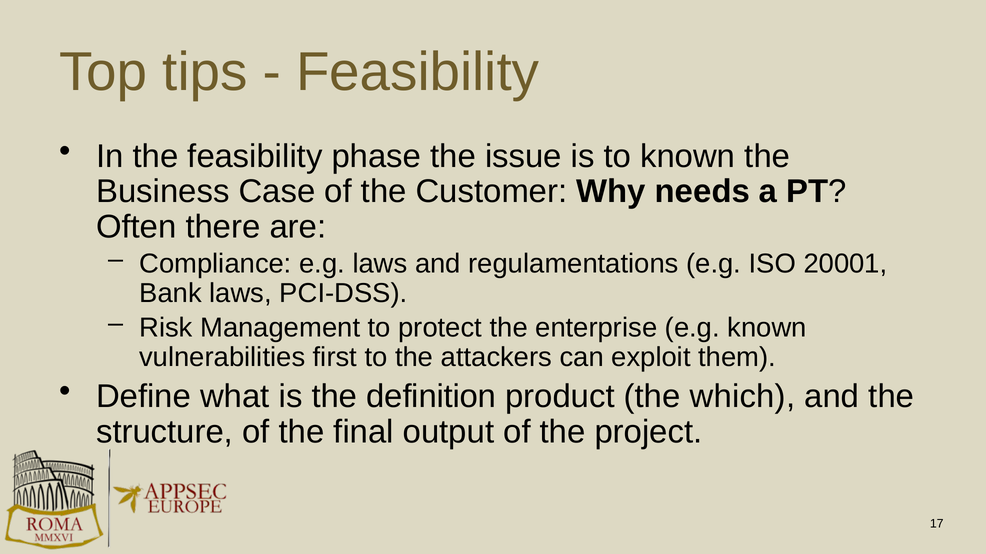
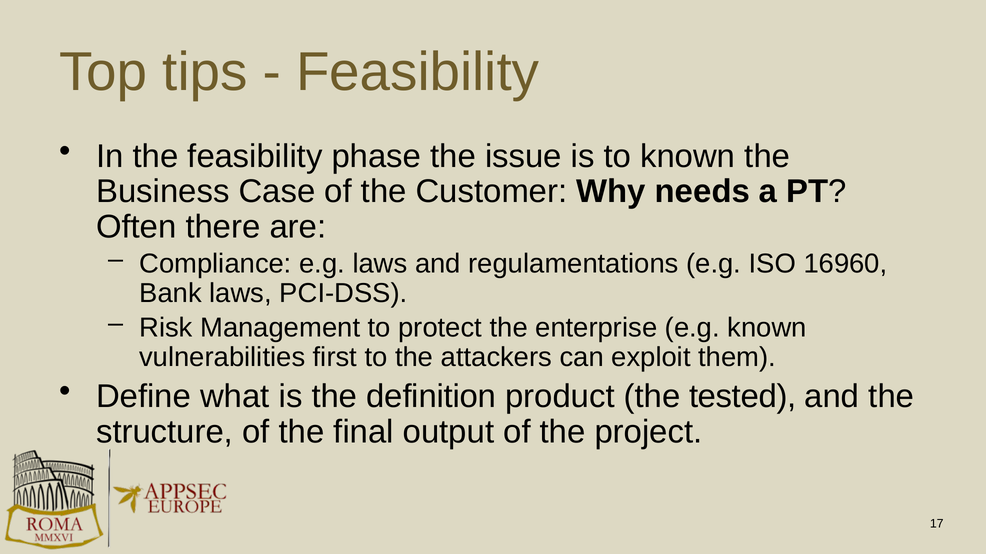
20001: 20001 -> 16960
which: which -> tested
